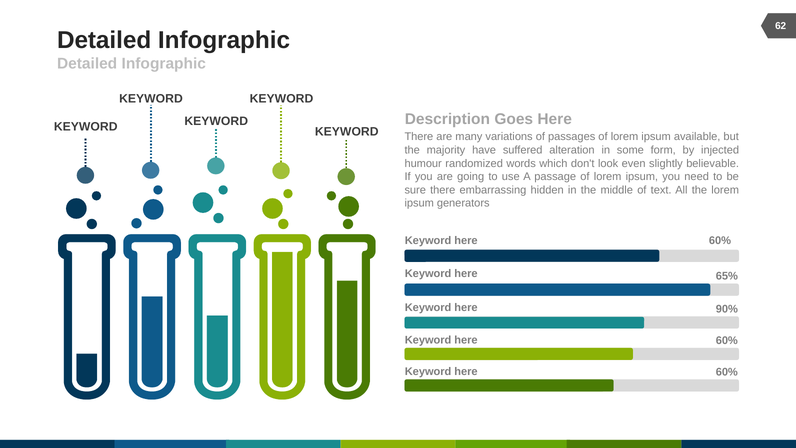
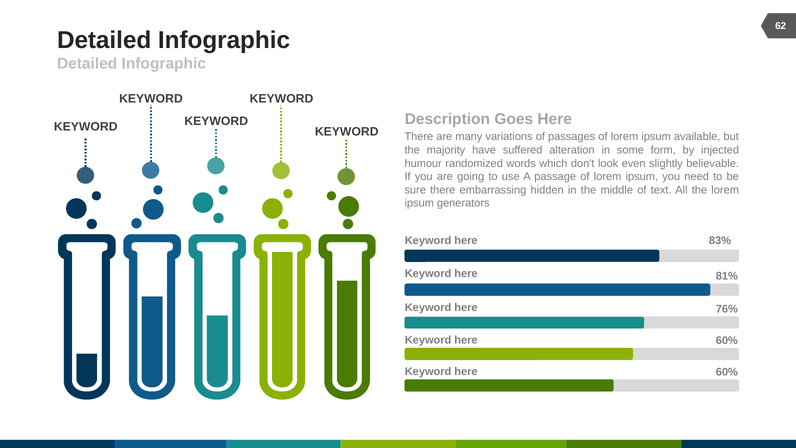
60% at (720, 241): 60% -> 83%
65%: 65% -> 81%
90%: 90% -> 76%
